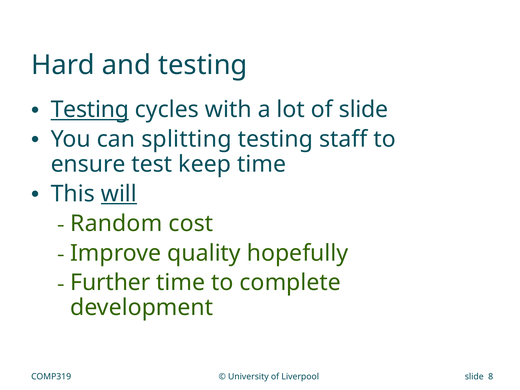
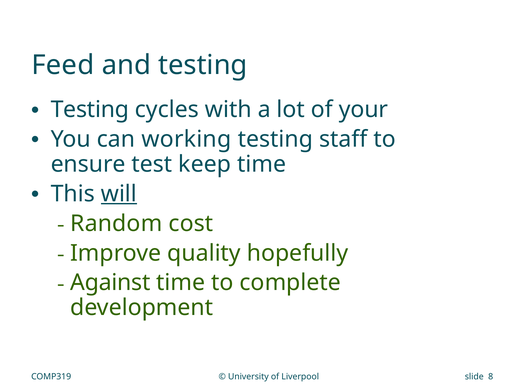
Hard: Hard -> Feed
Testing at (90, 110) underline: present -> none
of slide: slide -> your
splitting: splitting -> working
Further: Further -> Against
